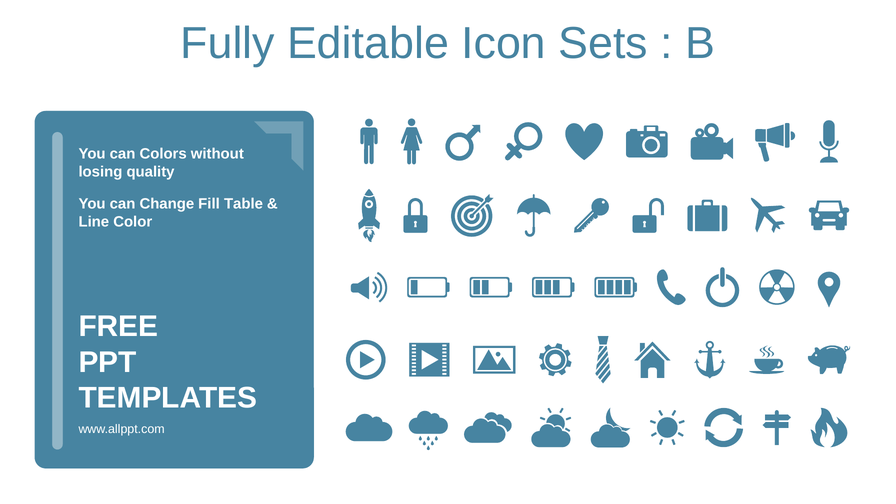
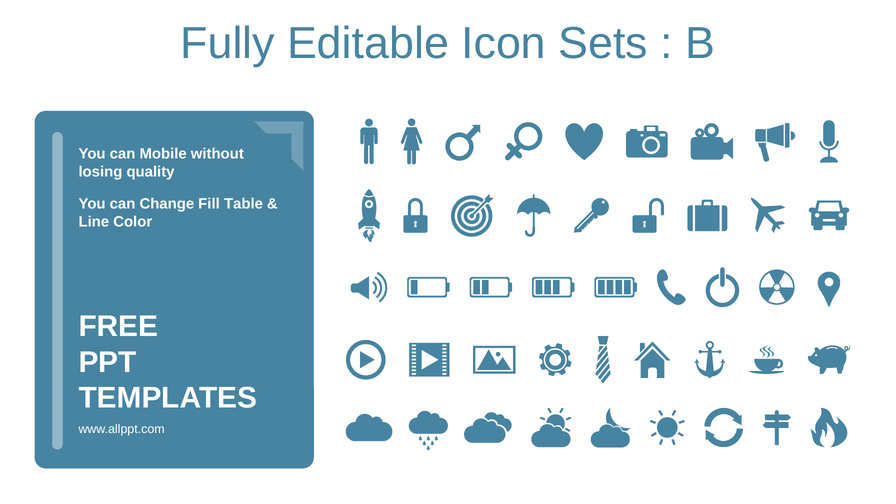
Colors: Colors -> Mobile
